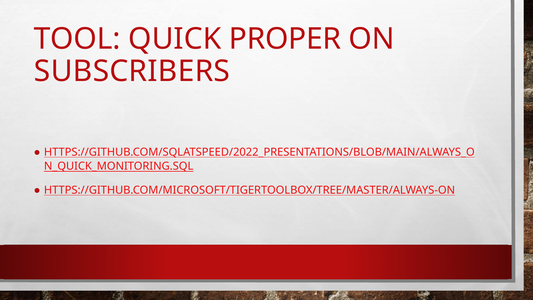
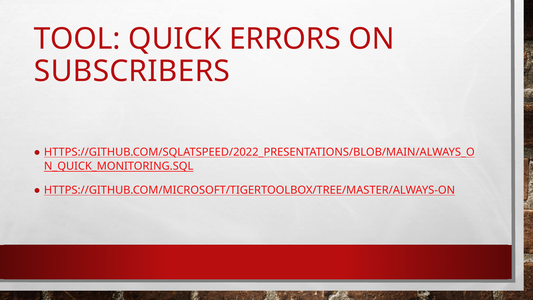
PROPER: PROPER -> ERRORS
